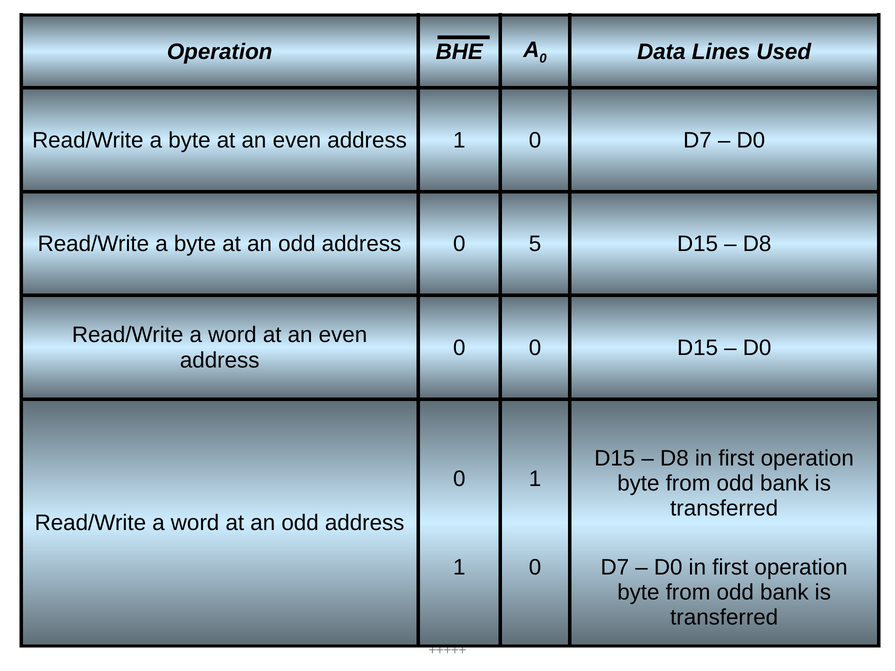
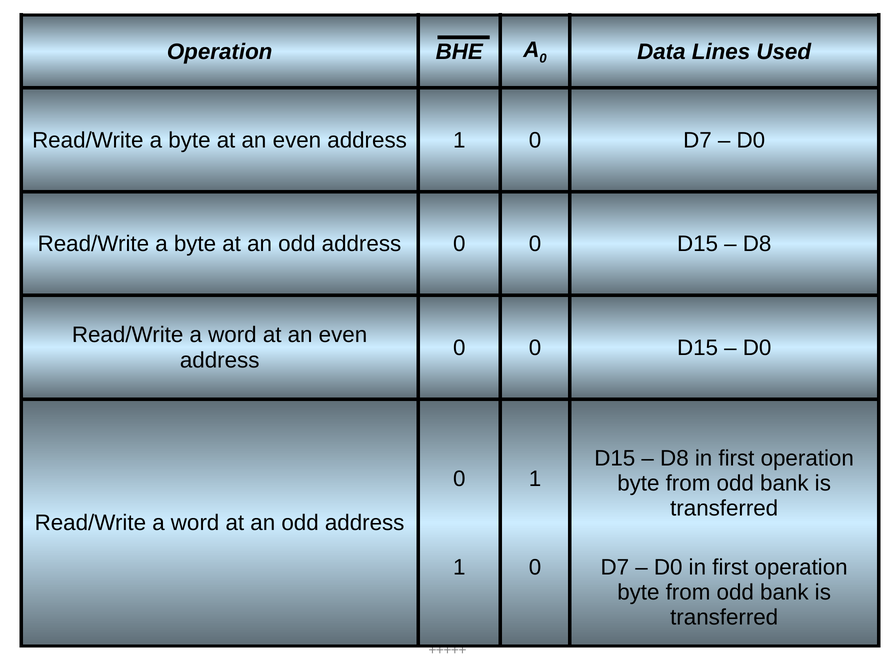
odd address 0 5: 5 -> 0
